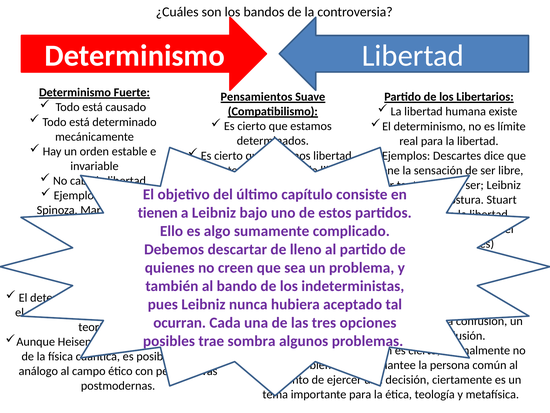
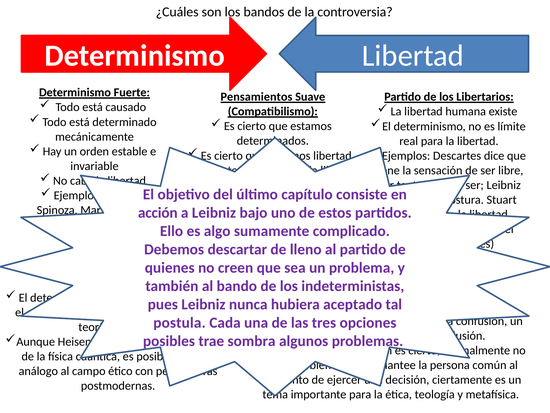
tienen: tienen -> acción
ocurran at (180, 322): ocurran -> postula
